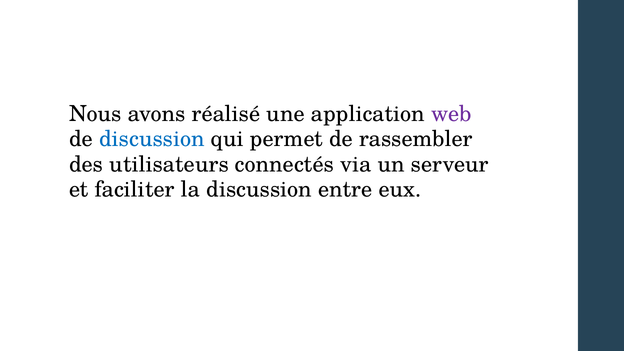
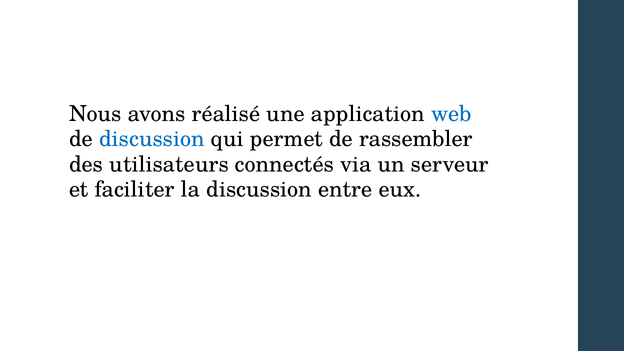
web colour: purple -> blue
